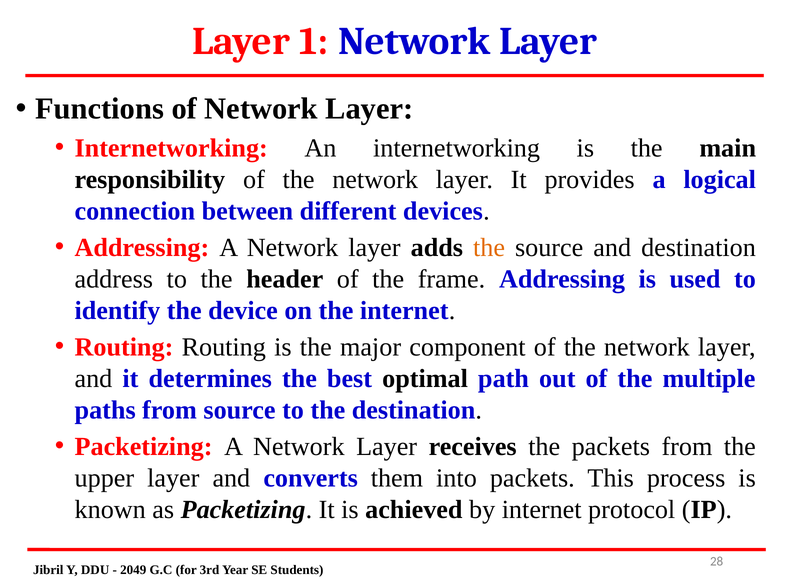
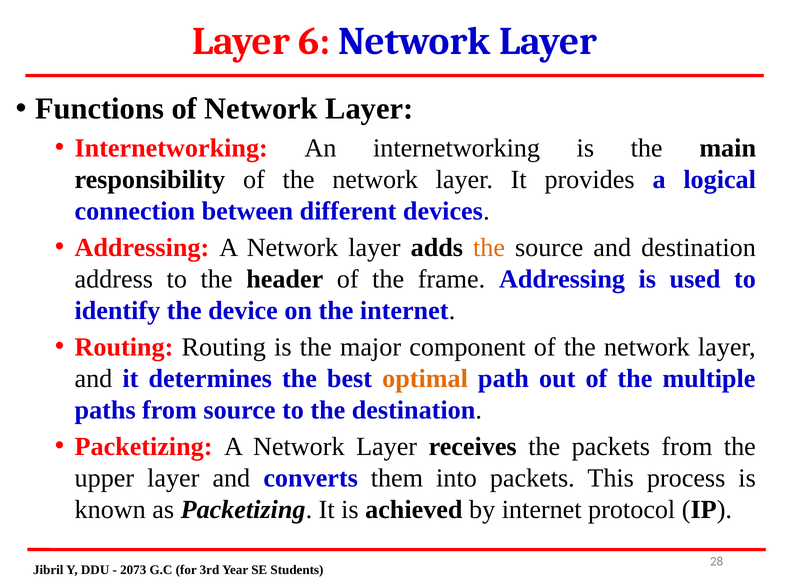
1: 1 -> 6
optimal colour: black -> orange
2049: 2049 -> 2073
